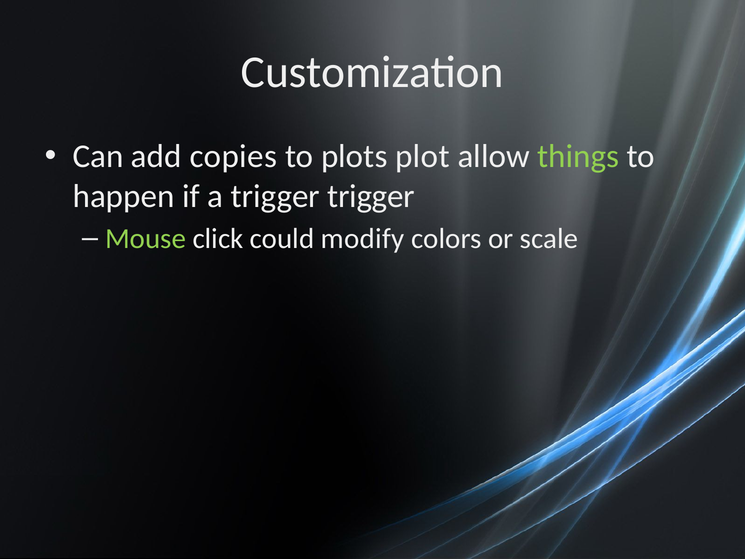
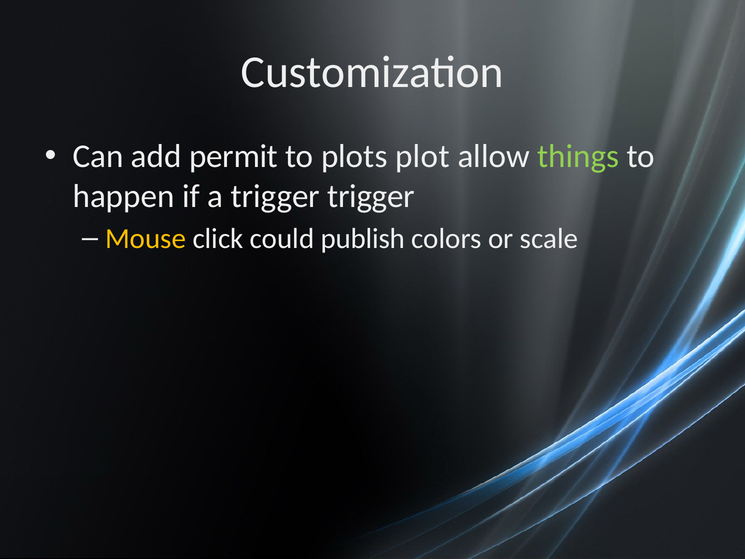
copies: copies -> permit
Mouse colour: light green -> yellow
modify: modify -> publish
